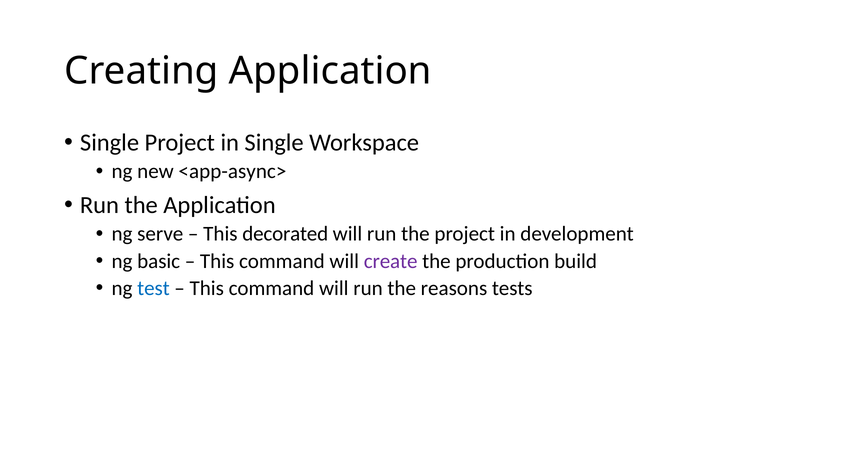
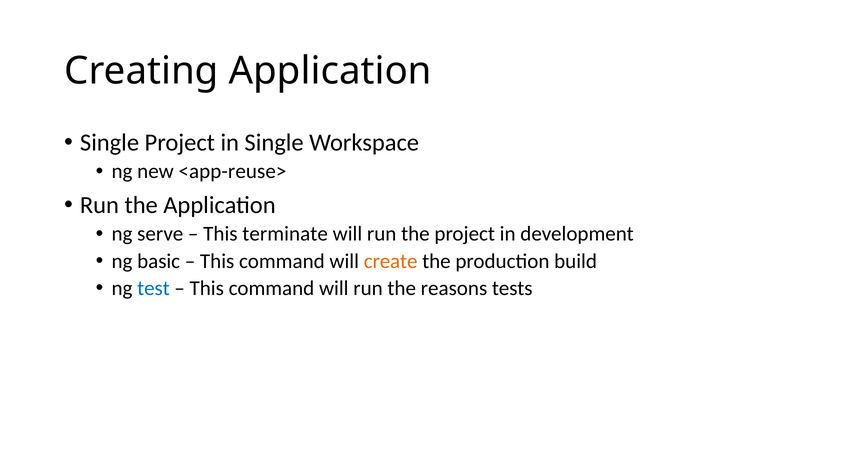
<app-async>: <app-async> -> <app-reuse>
decorated: decorated -> terminate
create colour: purple -> orange
